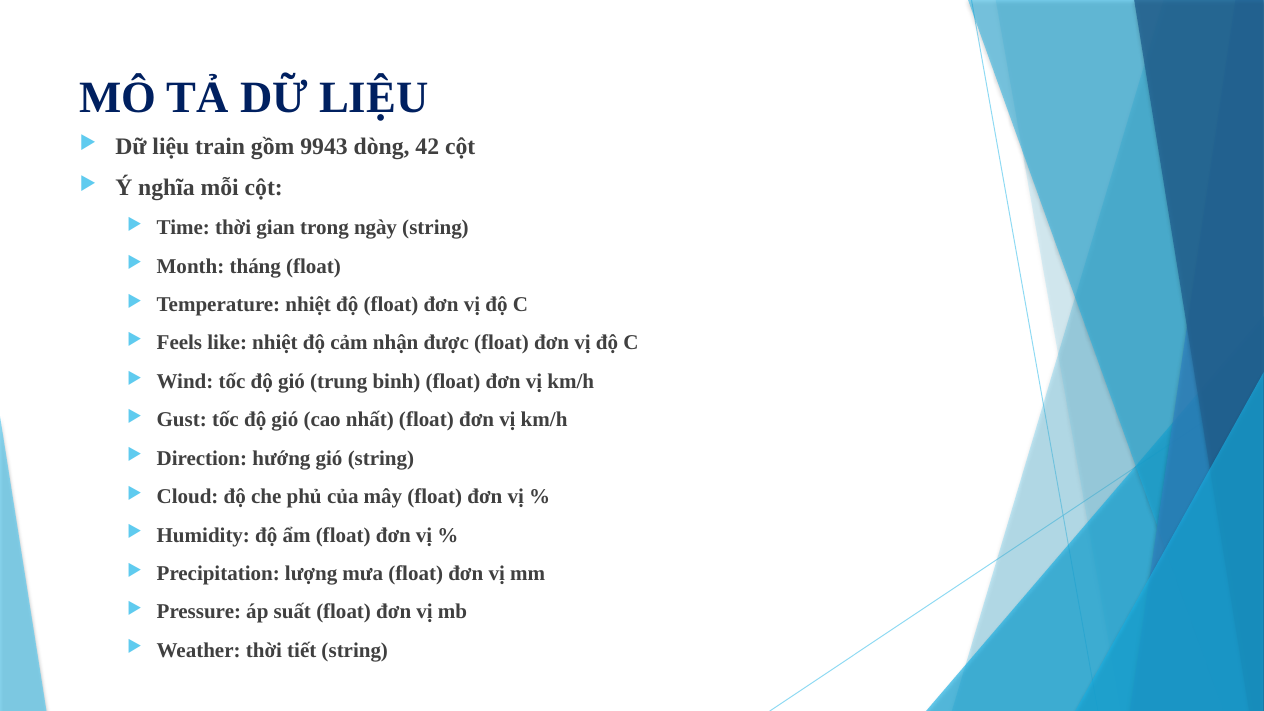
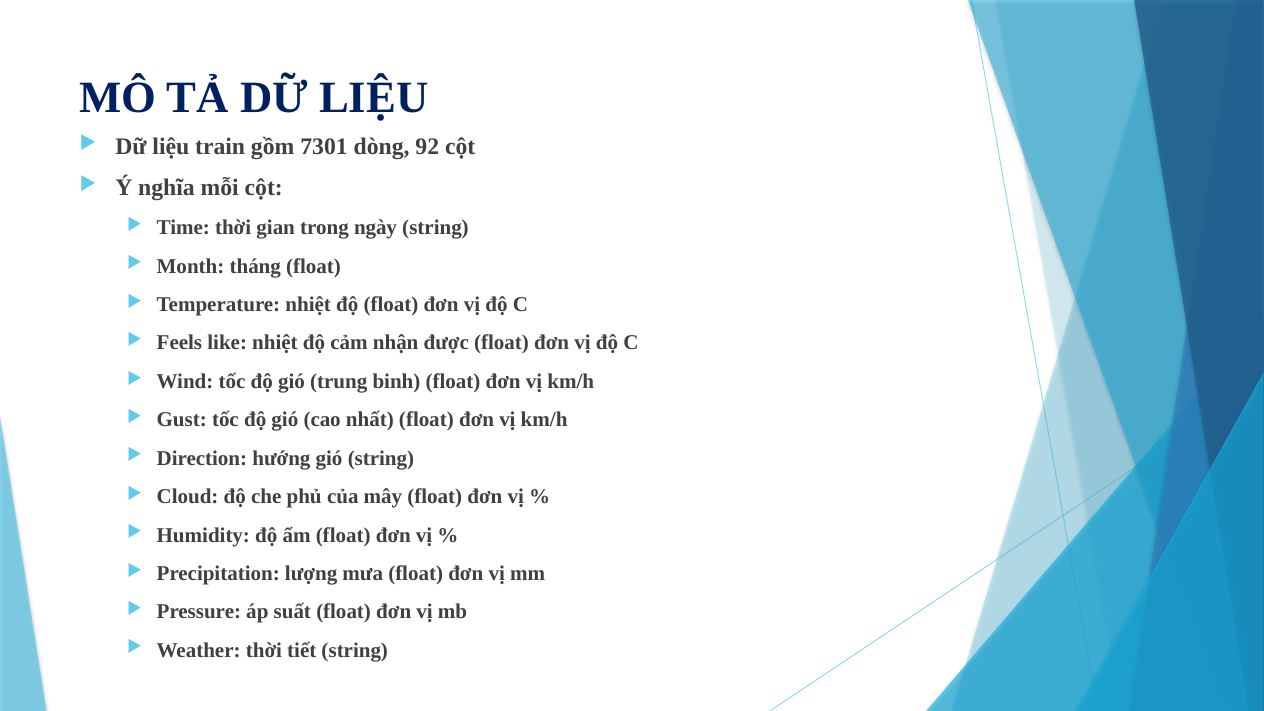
9943: 9943 -> 7301
42: 42 -> 92
